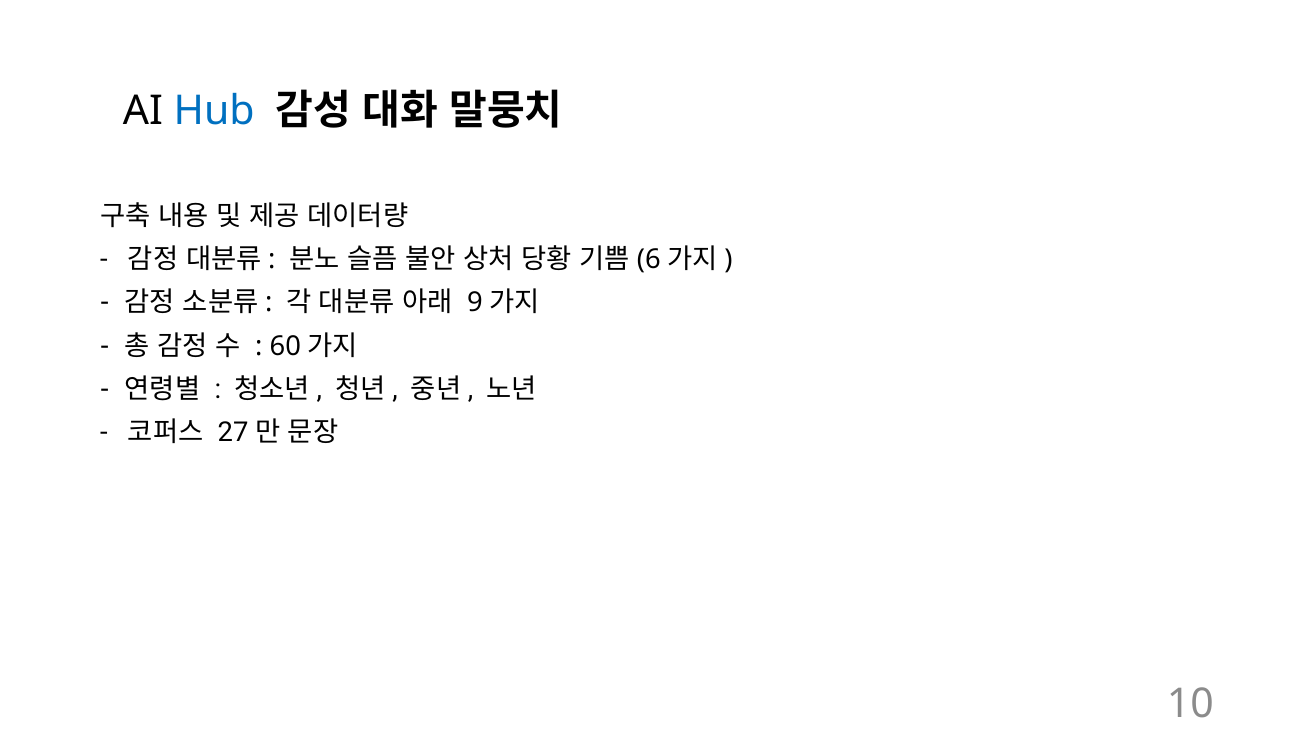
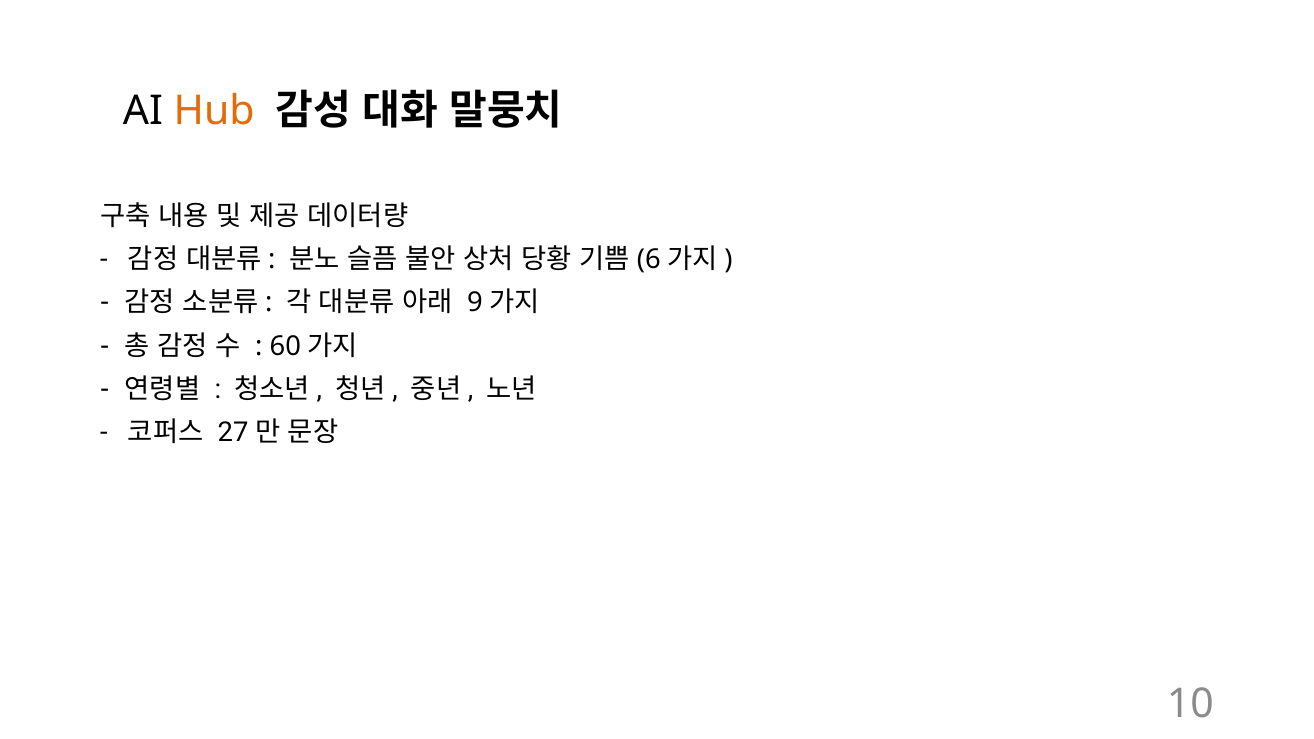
Hub colour: blue -> orange
